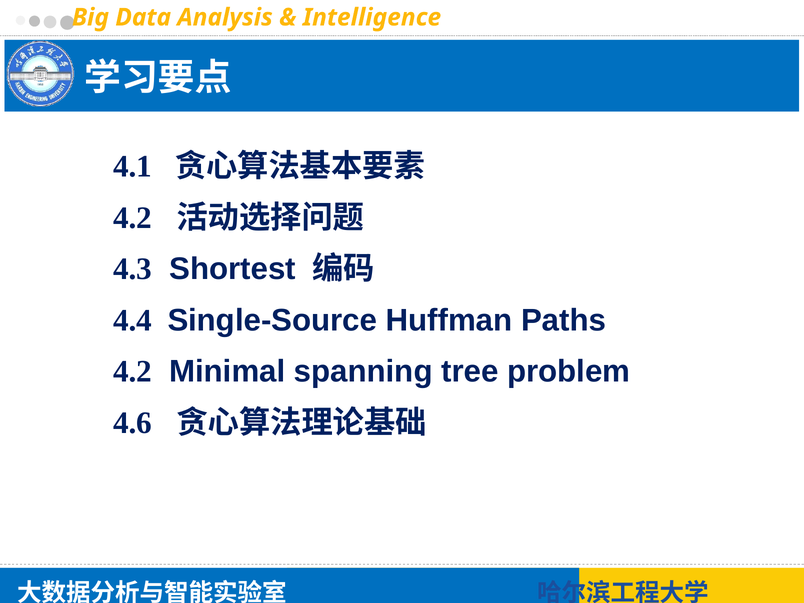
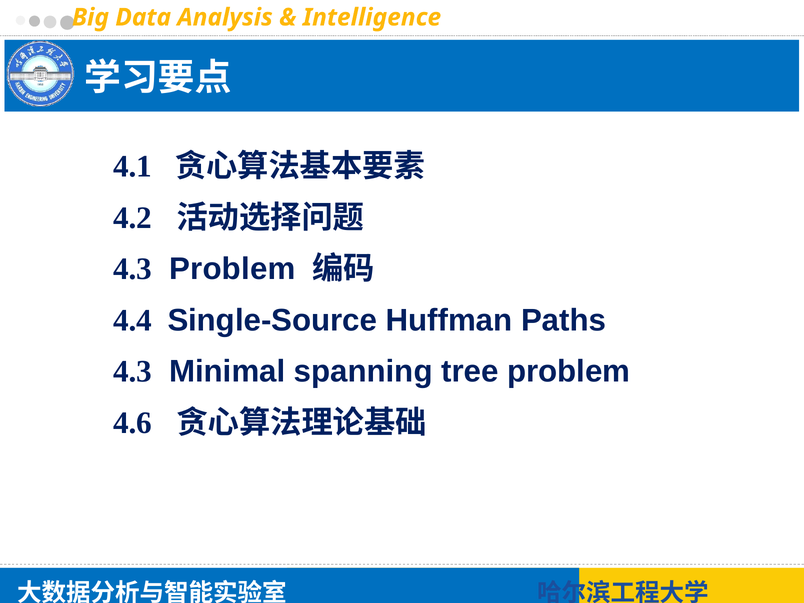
4.3 Shortest: Shortest -> Problem
4.2 at (133, 372): 4.2 -> 4.3
